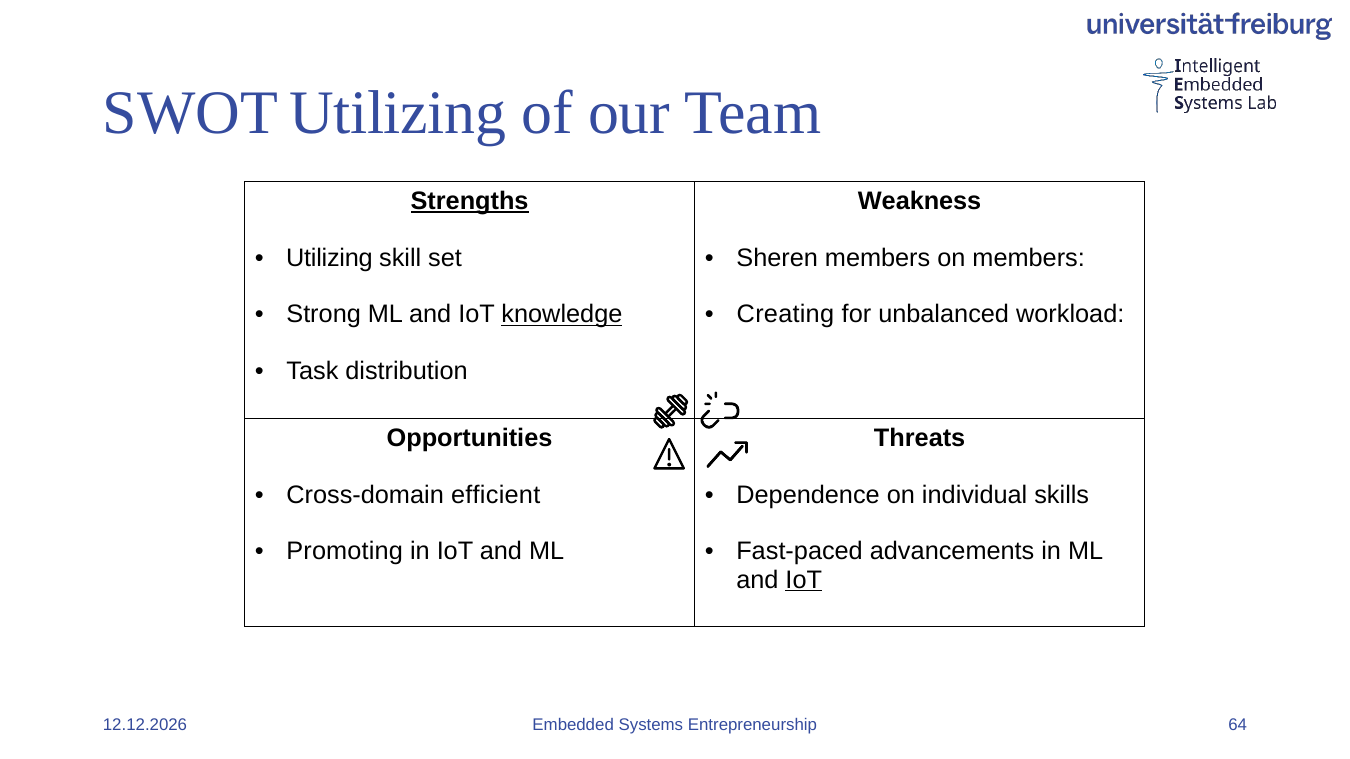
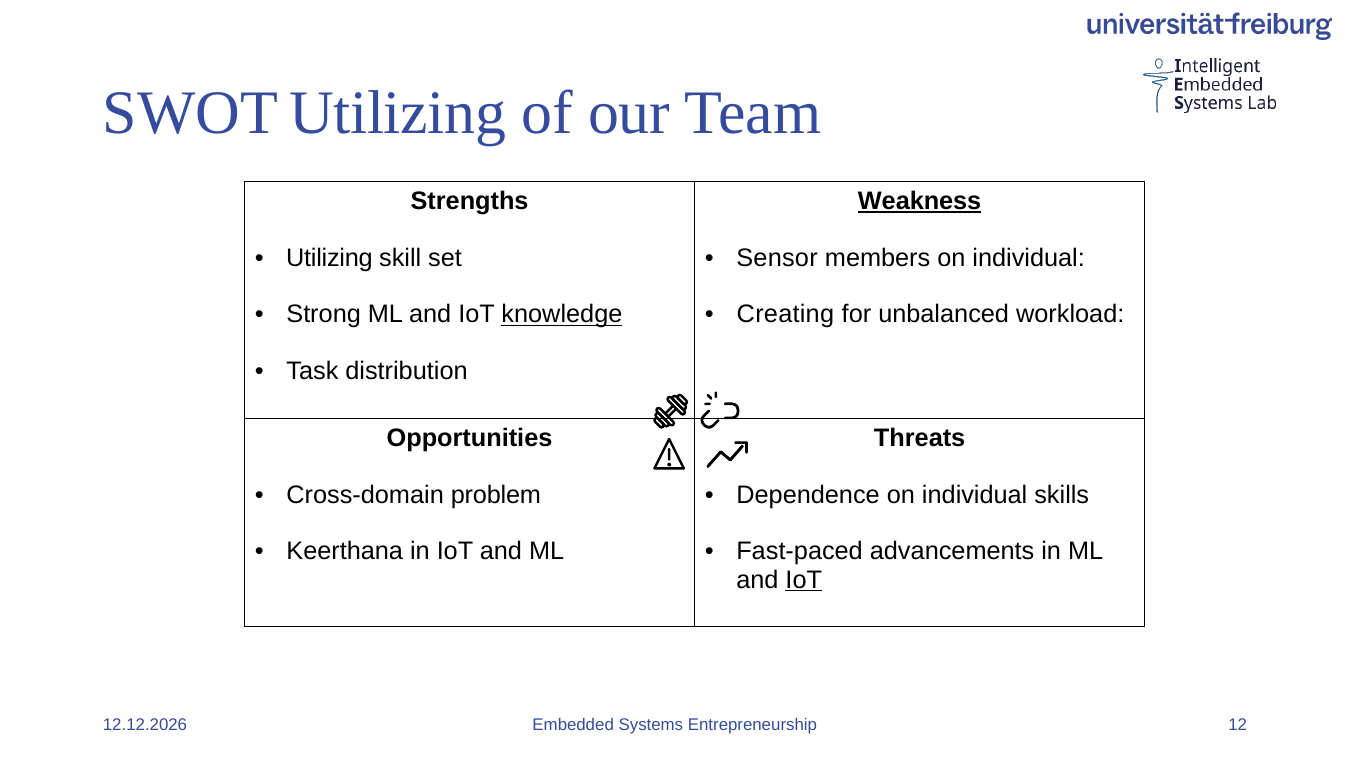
Strengths underline: present -> none
Weakness underline: none -> present
Sheren: Sheren -> Sensor
members on members: members -> individual
efficient: efficient -> problem
Promoting: Promoting -> Keerthana
64: 64 -> 12
